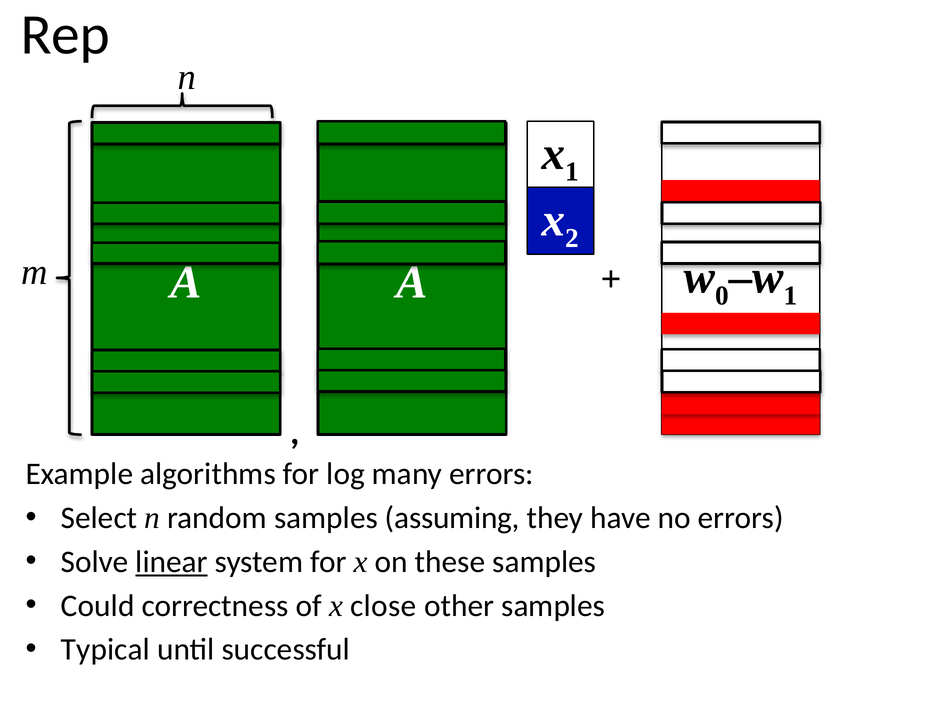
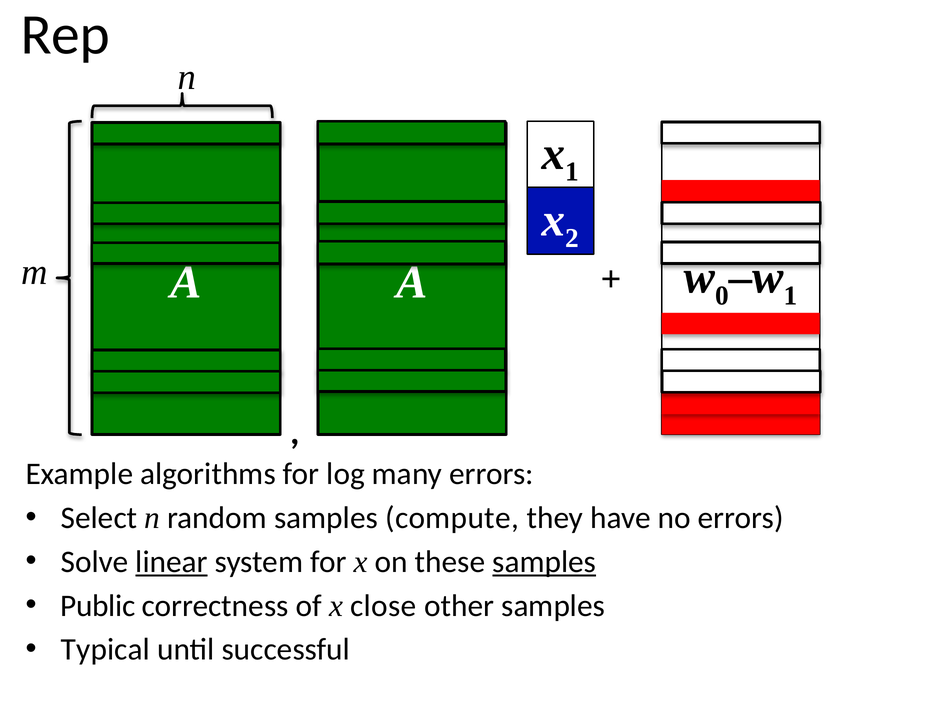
assuming: assuming -> compute
samples at (544, 562) underline: none -> present
Could: Could -> Public
